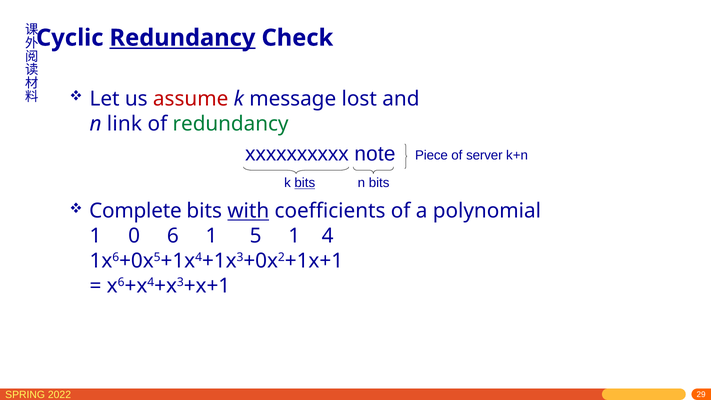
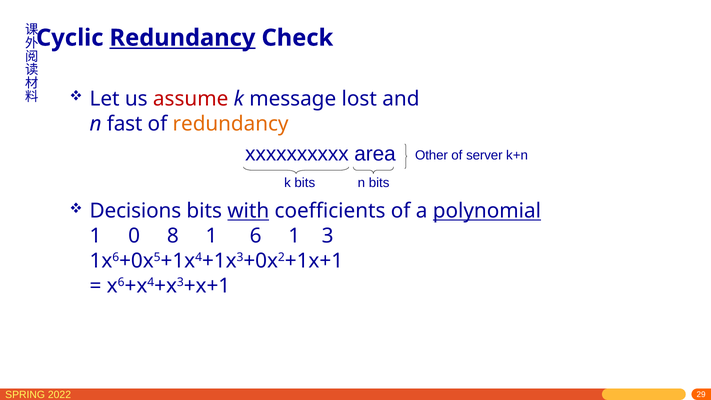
link: link -> fast
redundancy at (231, 124) colour: green -> orange
note: note -> area
Piece: Piece -> Other
bits at (305, 183) underline: present -> none
Complete: Complete -> Decisions
polynomial underline: none -> present
6: 6 -> 8
5: 5 -> 6
4: 4 -> 3
